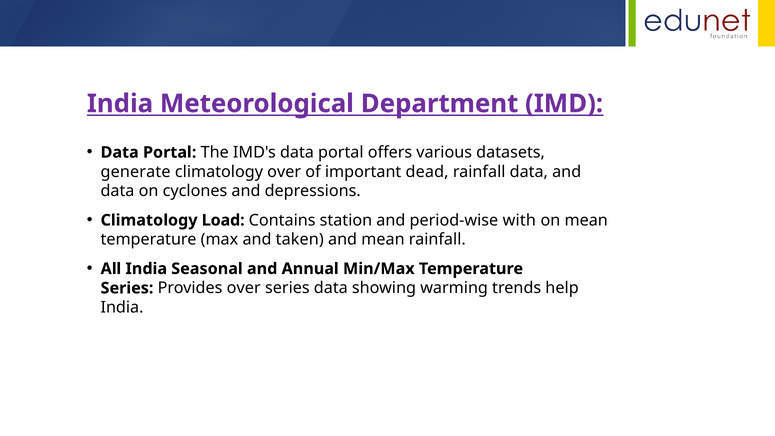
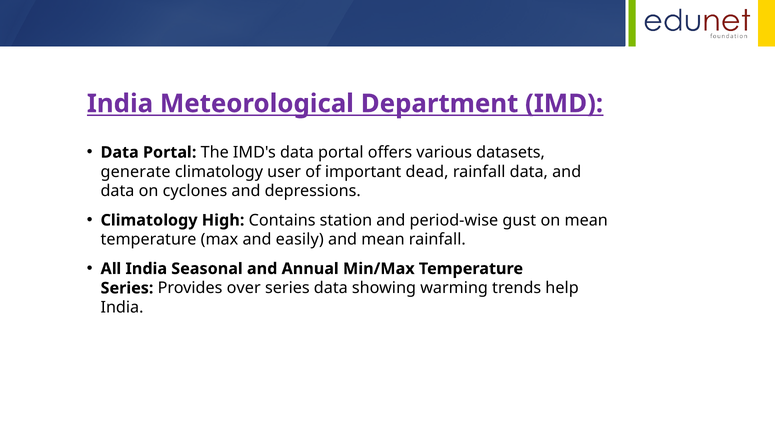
climatology over: over -> user
Load: Load -> High
with: with -> gust
taken: taken -> easily
